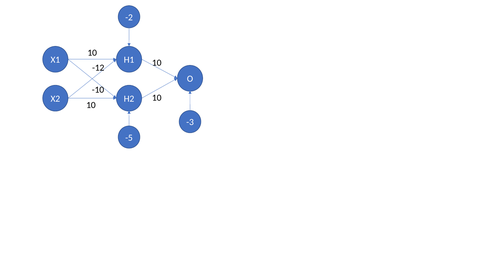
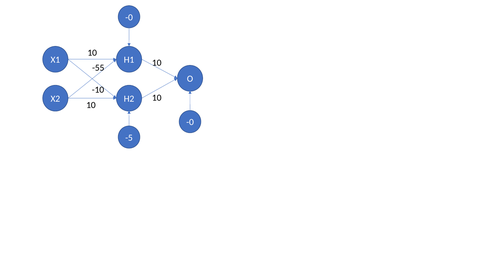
-2 at (129, 17): -2 -> -0
-12: -12 -> -55
-3 at (190, 122): -3 -> -0
